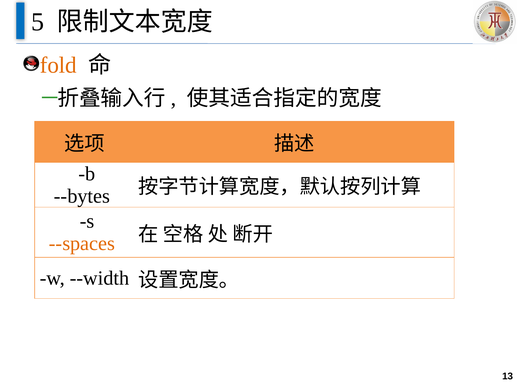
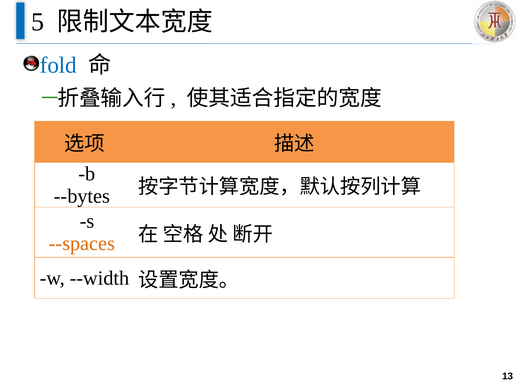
fold colour: orange -> blue
